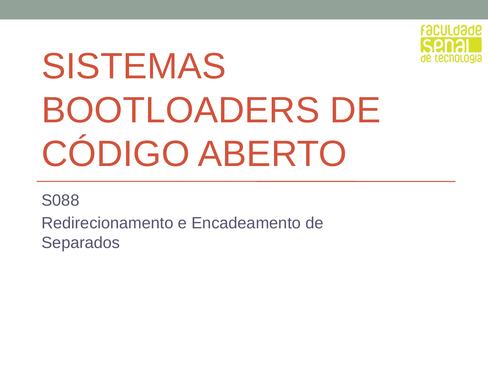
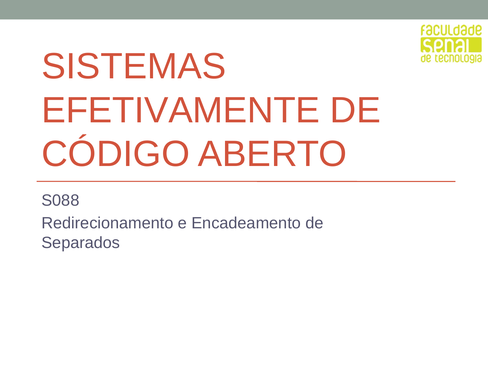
BOOTLOADERS: BOOTLOADERS -> EFETIVAMENTE
